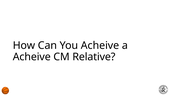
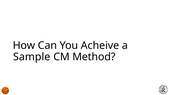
Acheive at (32, 57): Acheive -> Sample
Relative: Relative -> Method
